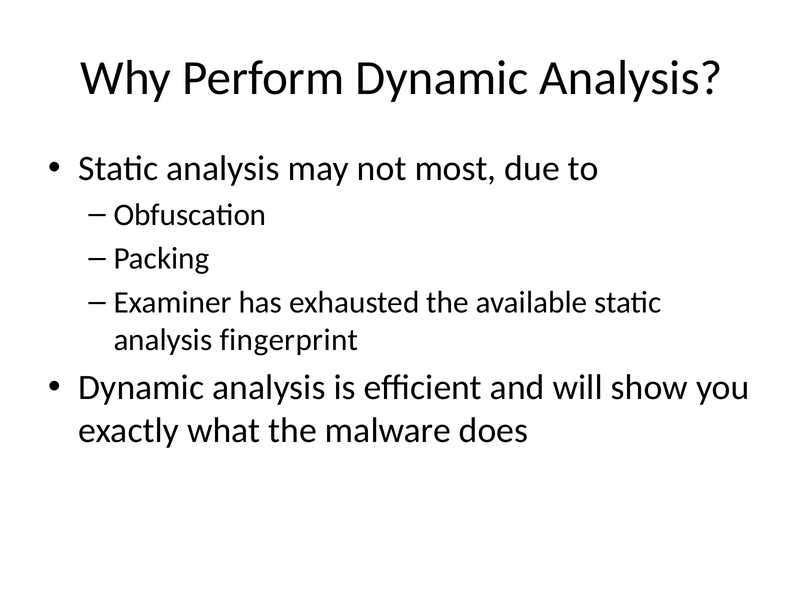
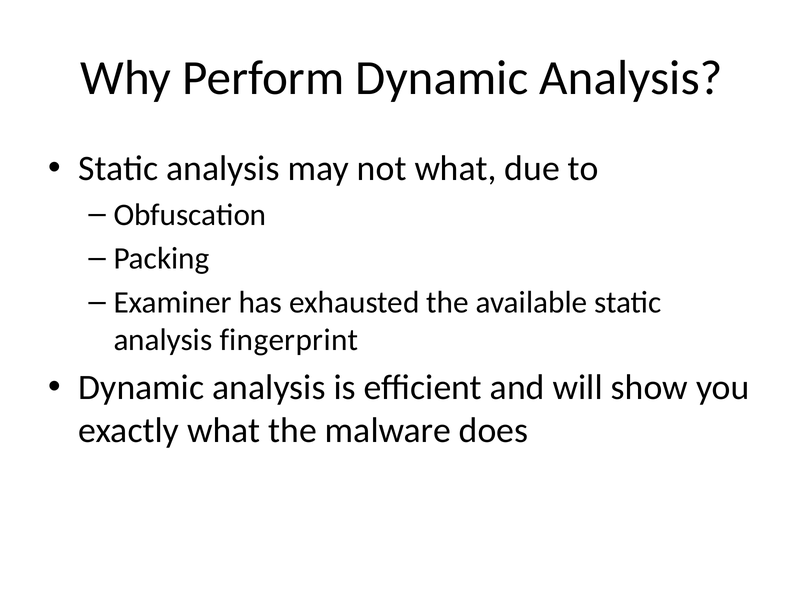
not most: most -> what
